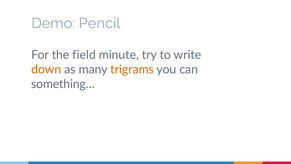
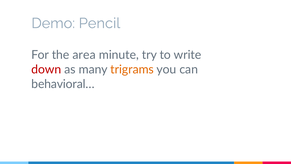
field: field -> area
down colour: orange -> red
something…: something… -> behavioral…
